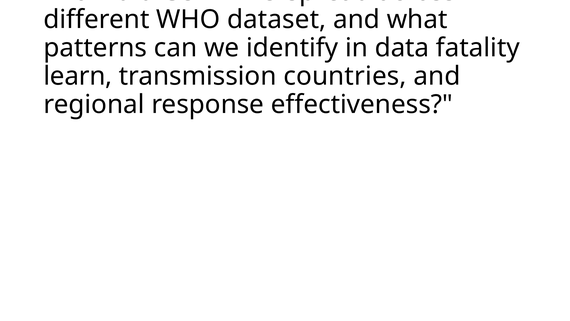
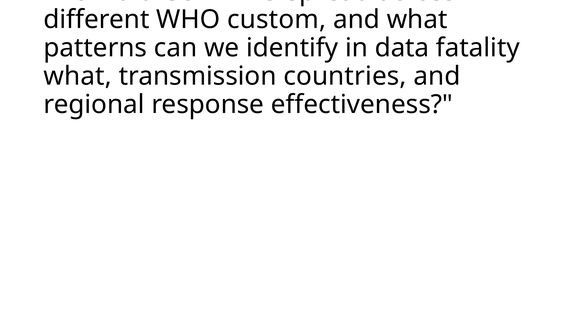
dataset: dataset -> custom
learn at (78, 76): learn -> what
